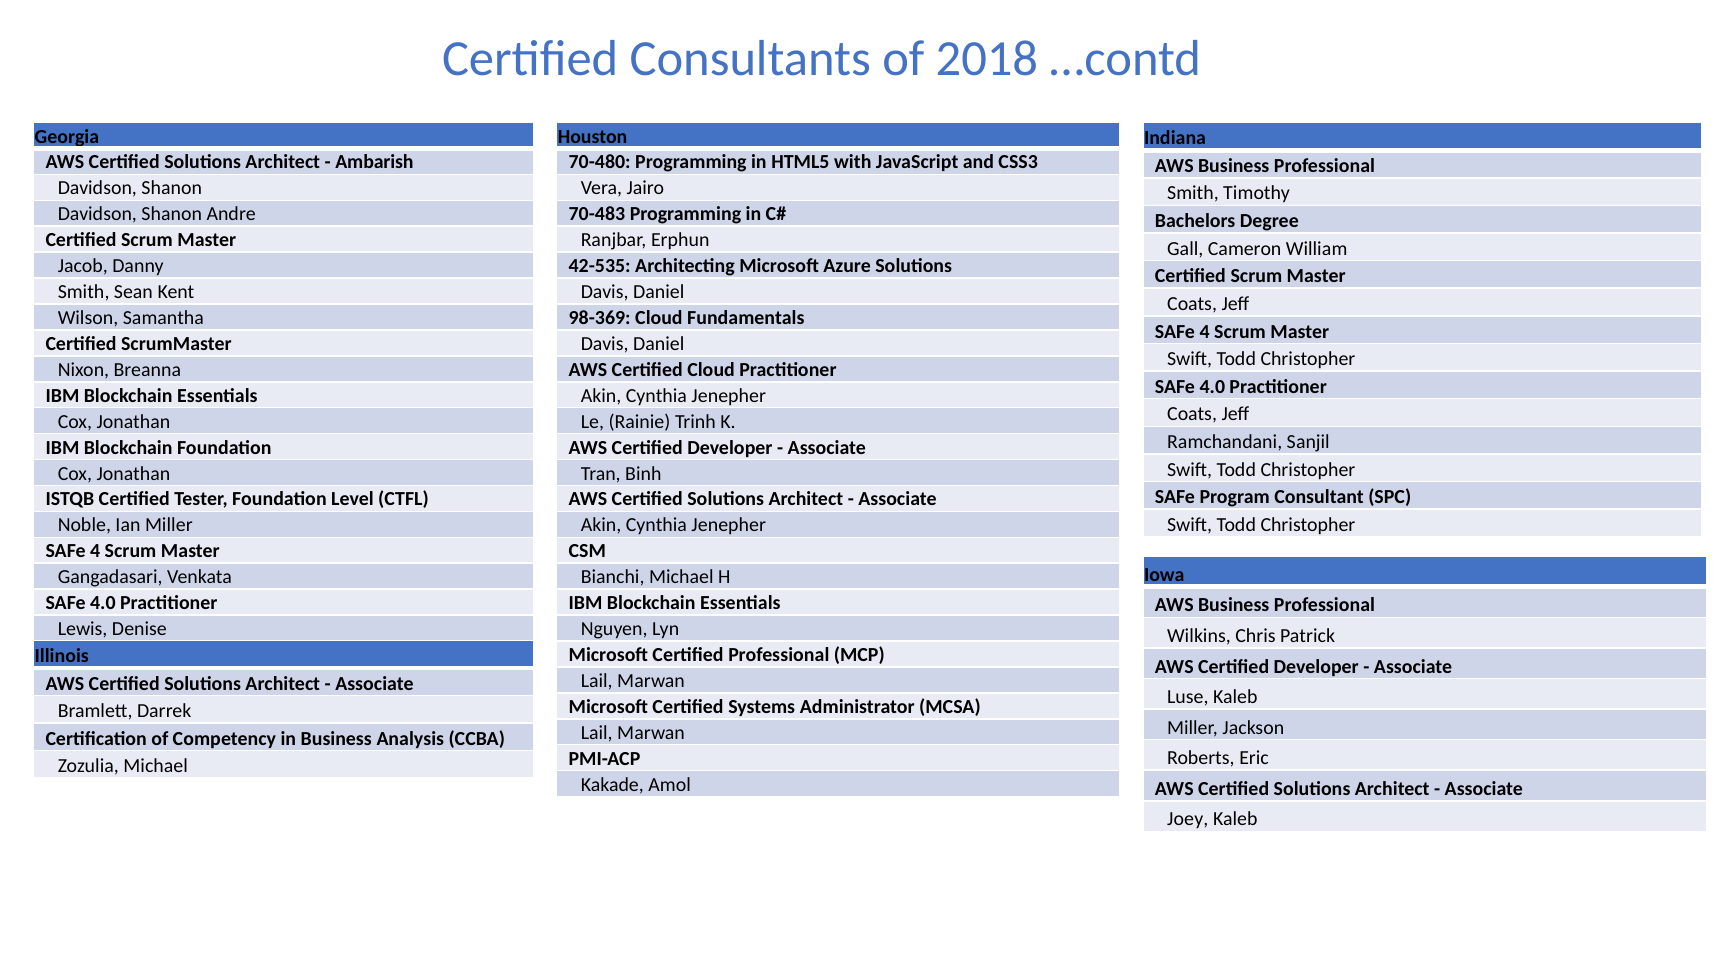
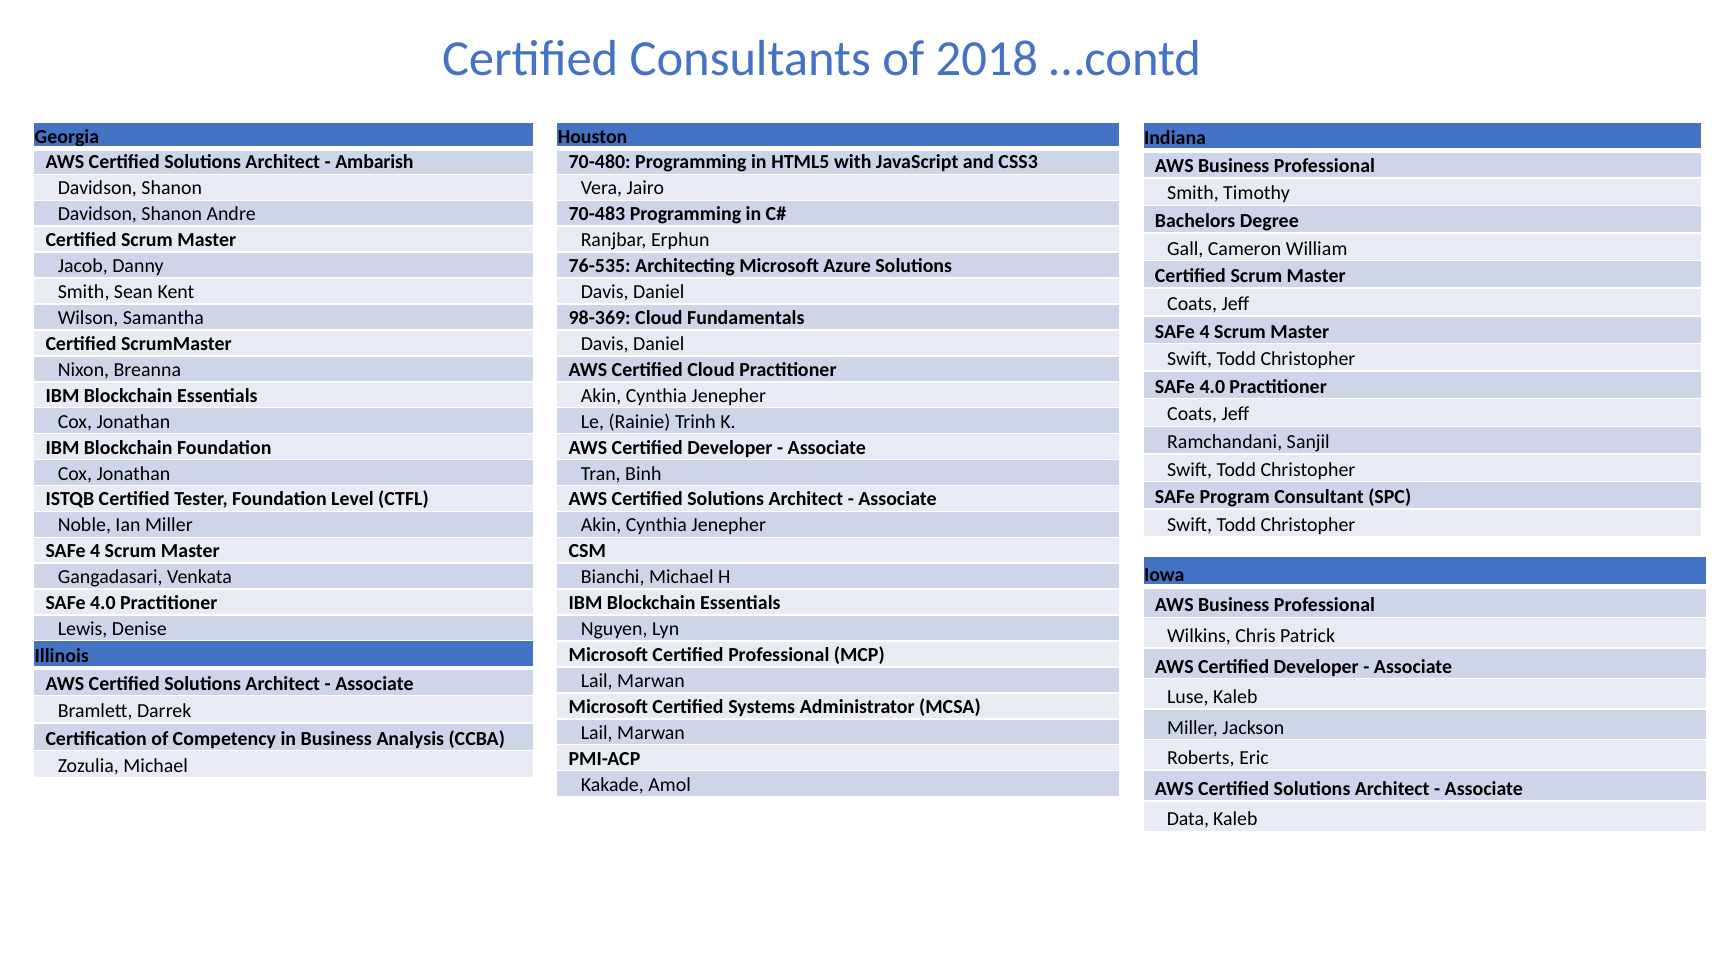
42-535: 42-535 -> 76-535
Joey: Joey -> Data
